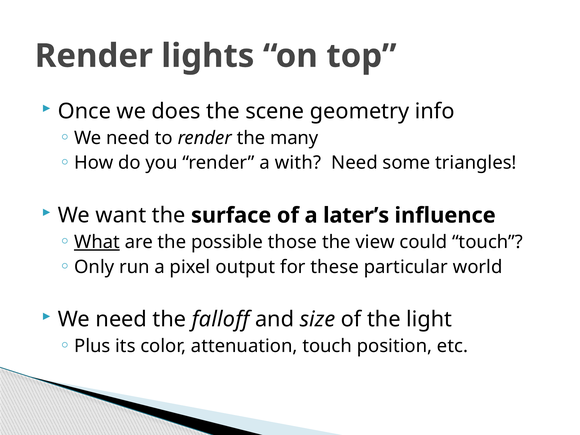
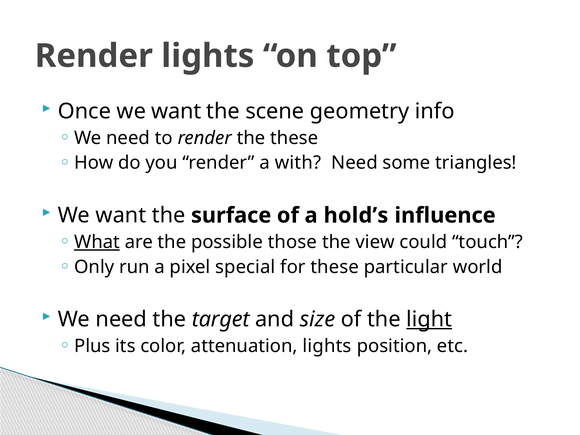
Once we does: does -> want
the many: many -> these
later’s: later’s -> hold’s
output: output -> special
falloff: falloff -> target
light underline: none -> present
attenuation touch: touch -> lights
